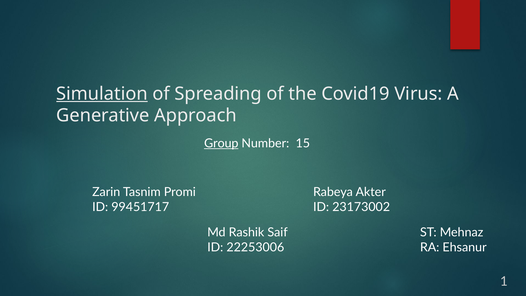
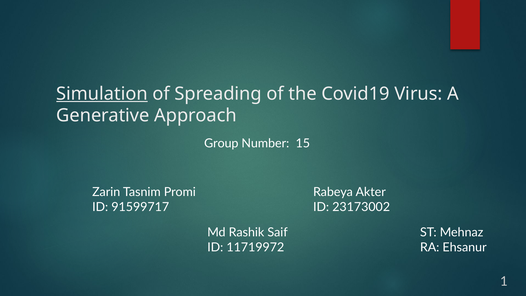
Group underline: present -> none
99451717: 99451717 -> 91599717
22253006: 22253006 -> 11719972
